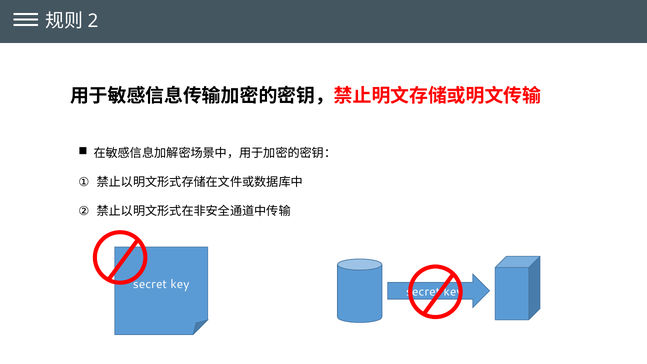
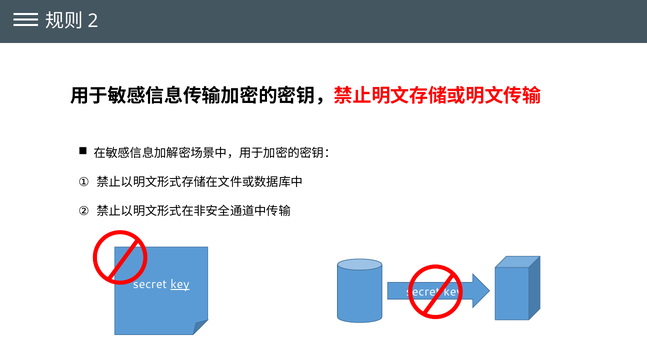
key at (180, 284) underline: none -> present
